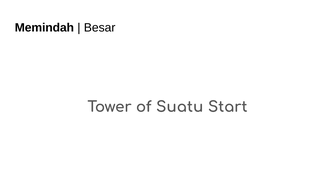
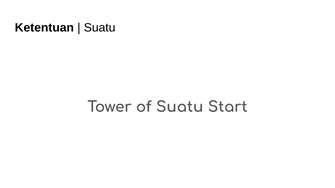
Memindah: Memindah -> Ketentuan
Besar at (100, 28): Besar -> Suatu
